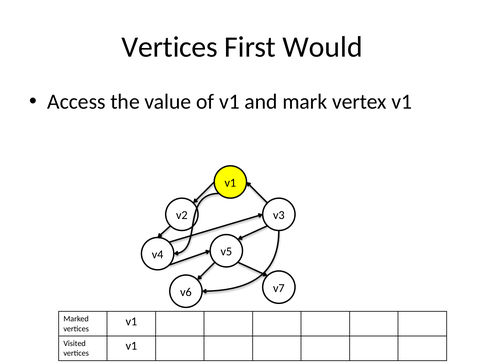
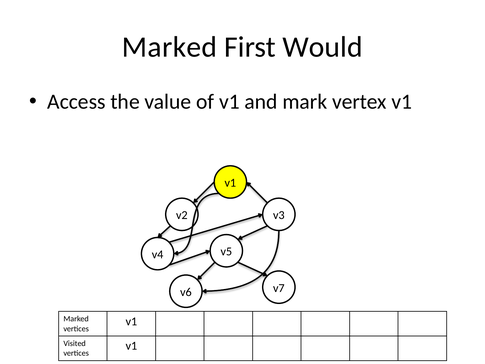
Vertices at (170, 47): Vertices -> Marked
